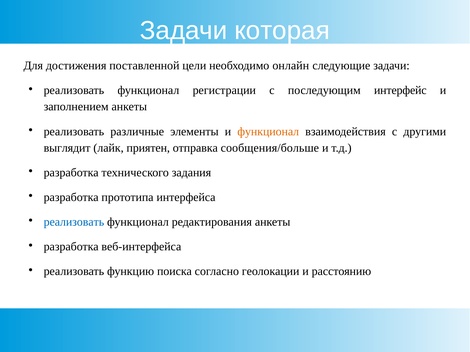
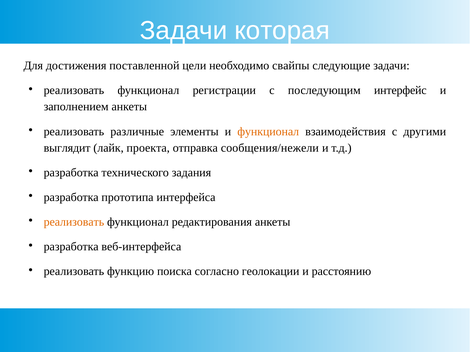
онлайн: онлайн -> свайпы
приятен: приятен -> проекта
сообщения/больше: сообщения/больше -> сообщения/нежели
реализовать at (74, 222) colour: blue -> orange
